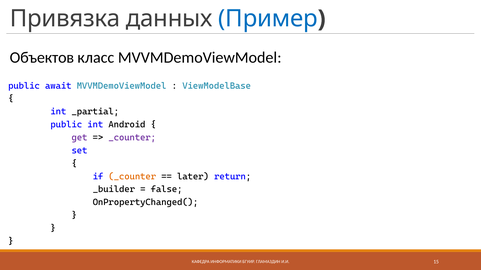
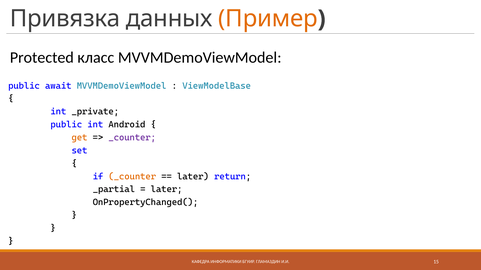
Пример colour: blue -> orange
Объектов: Объектов -> Protected
_partial: _partial -> _private
get colour: purple -> orange
_builder: _builder -> _partial
false at (167, 190): false -> later
